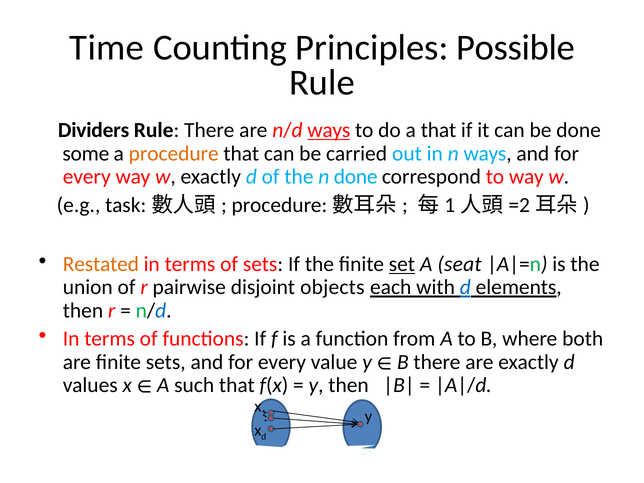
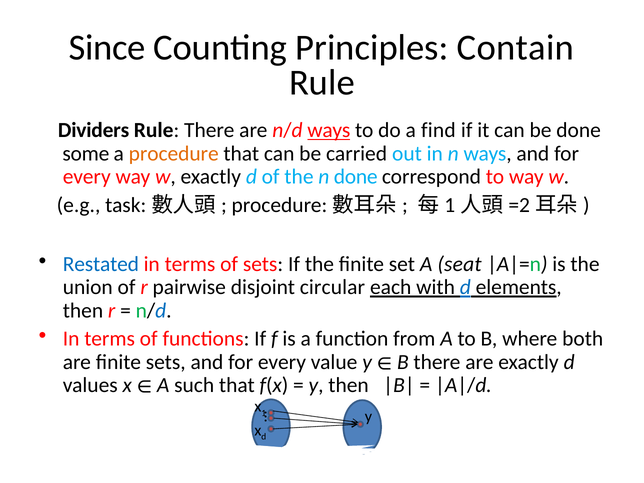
Time: Time -> Since
Possible: Possible -> Contain
a that: that -> find
Restated colour: orange -> blue
set underline: present -> none
objects: objects -> circular
